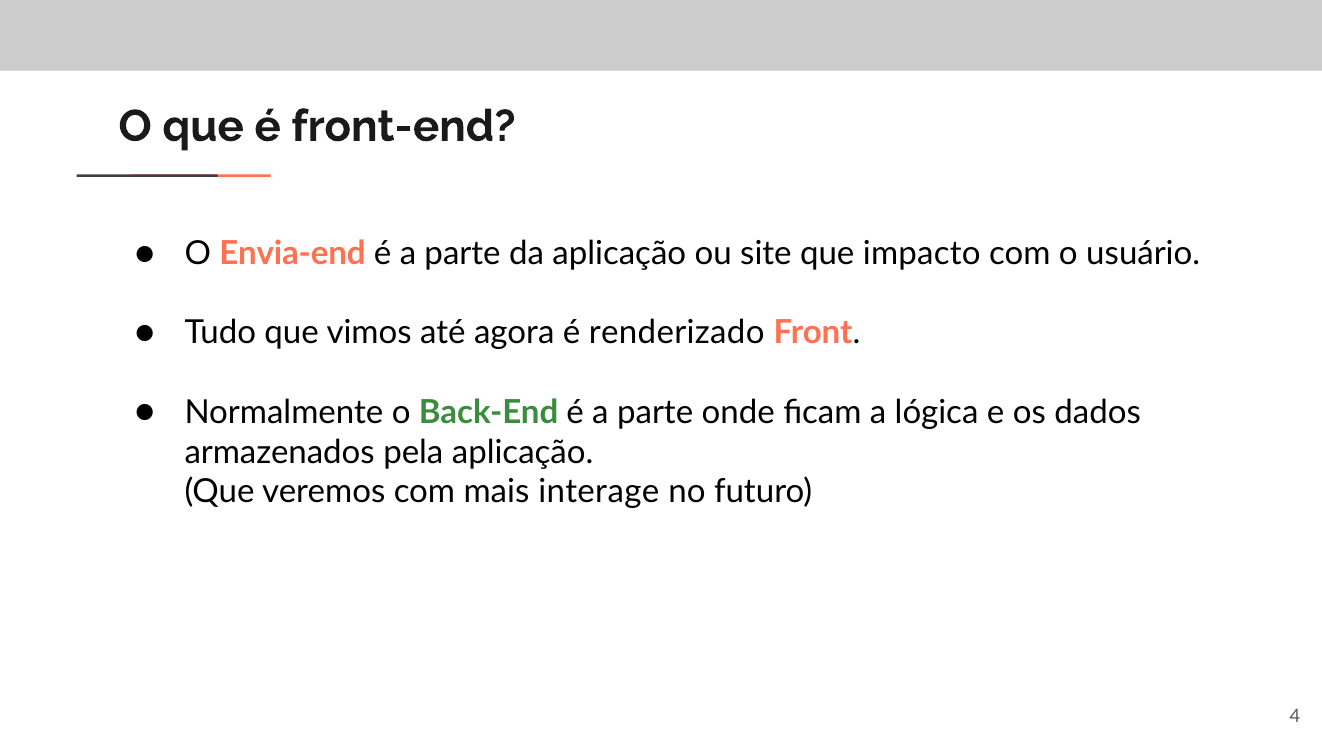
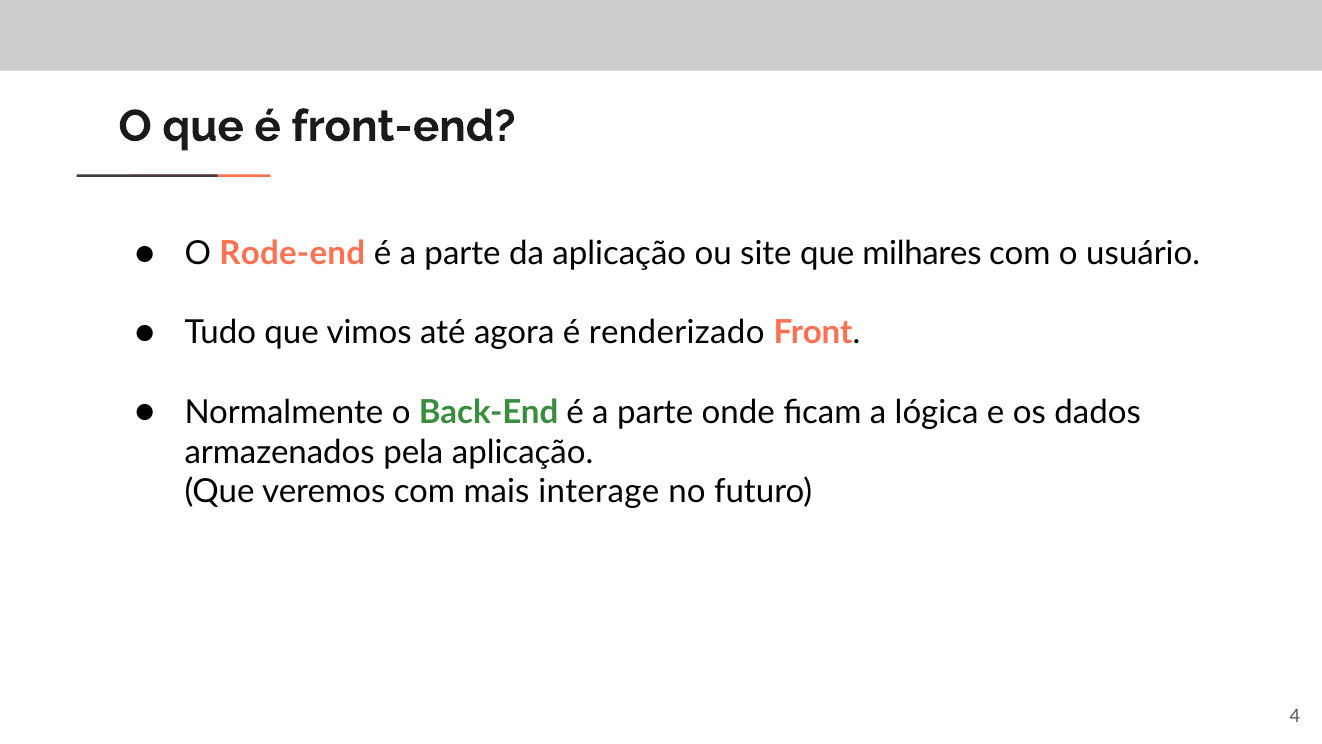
Envia-end: Envia-end -> Rode-end
impacto: impacto -> milhares
